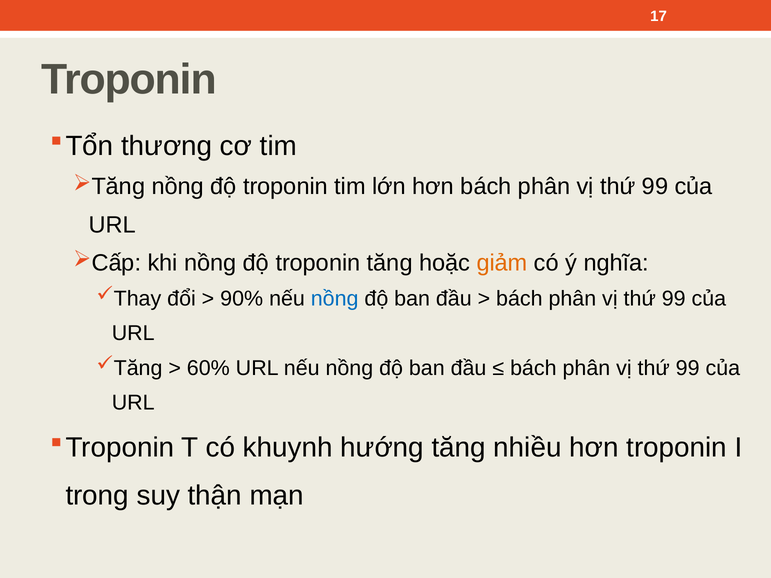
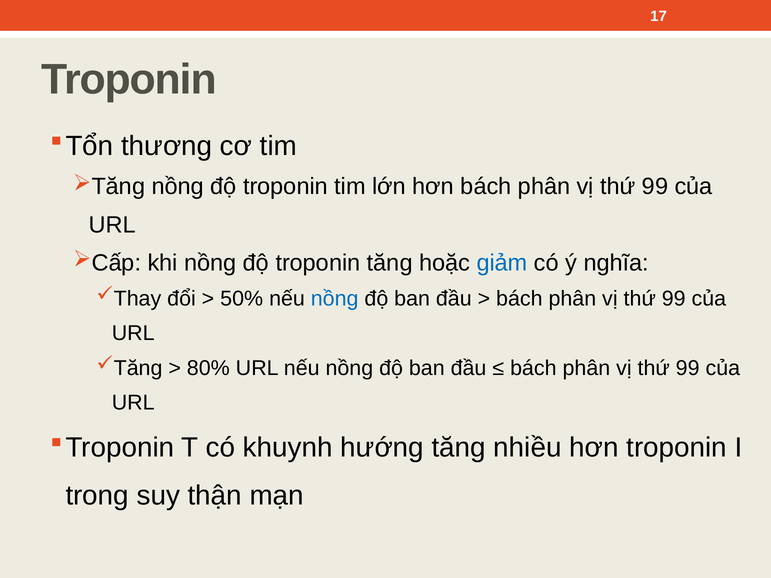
giảm colour: orange -> blue
90%: 90% -> 50%
60%: 60% -> 80%
